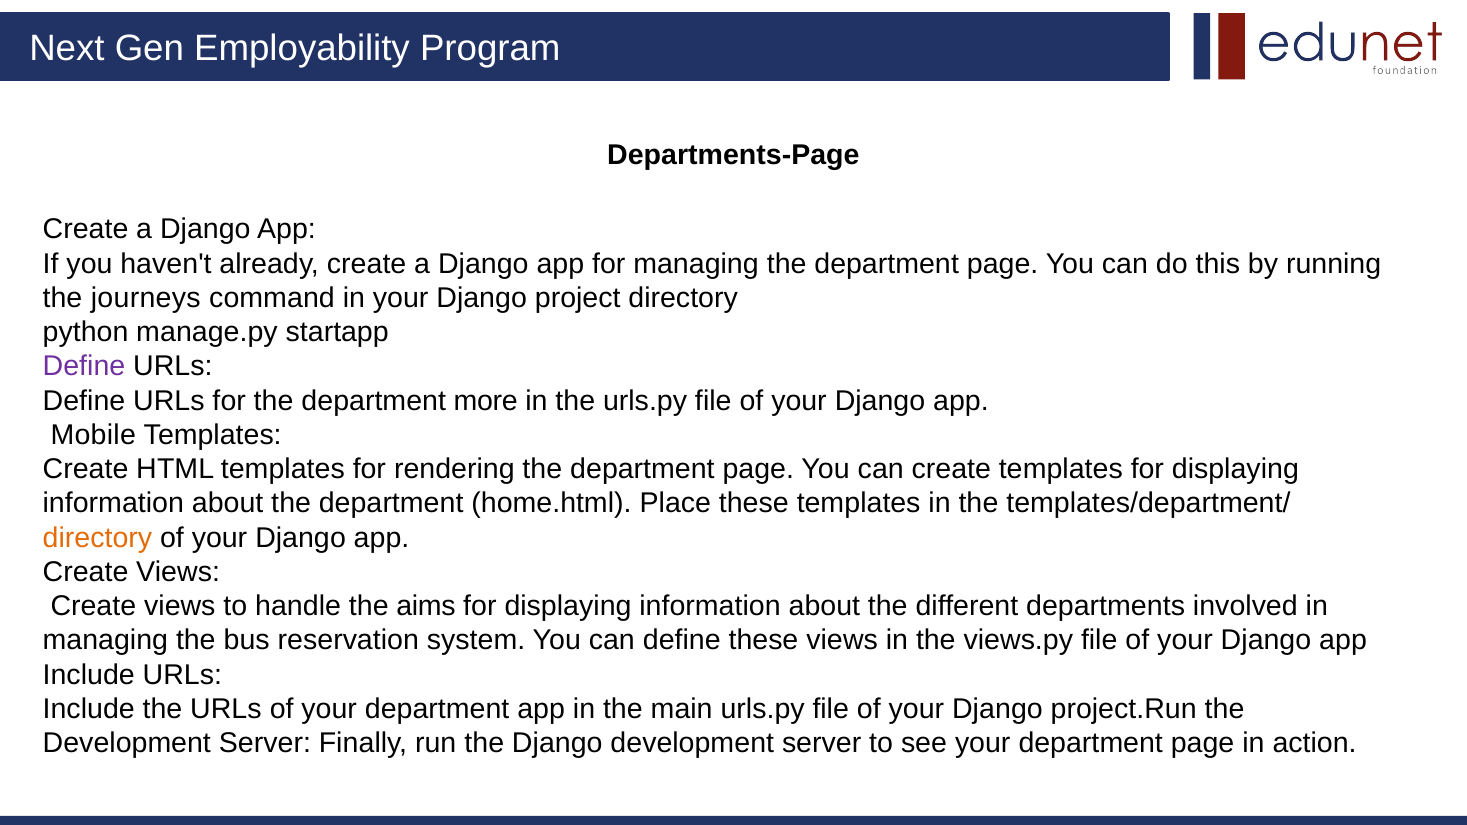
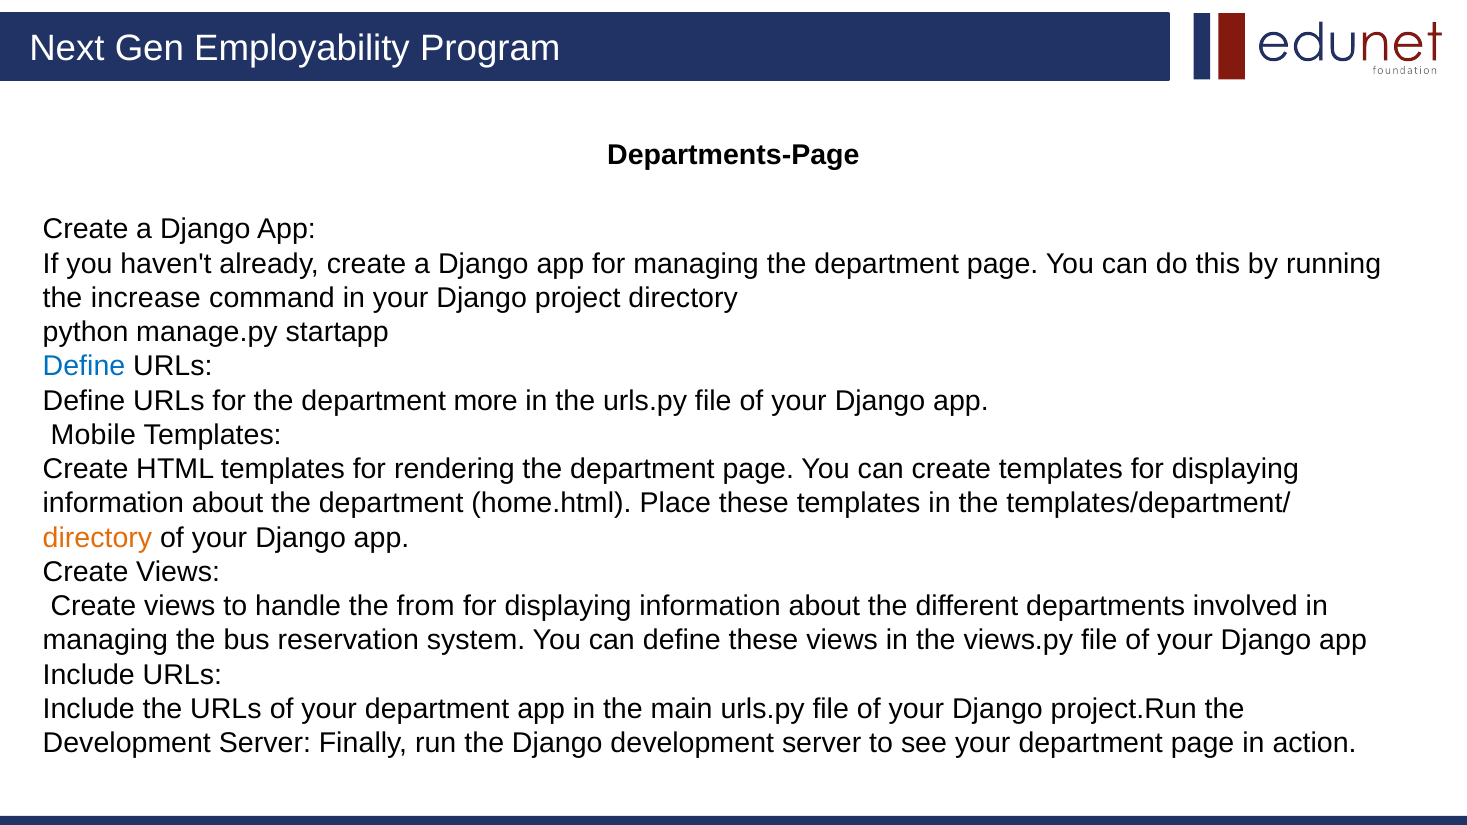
journeys: journeys -> increase
Define at (84, 367) colour: purple -> blue
aims: aims -> from
